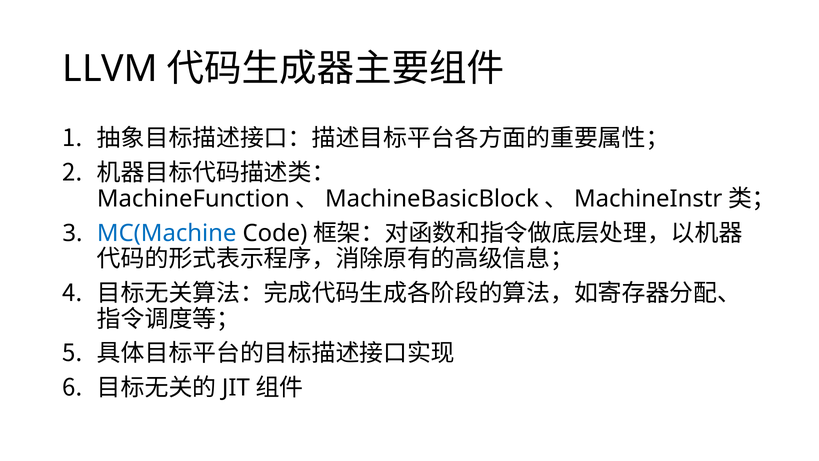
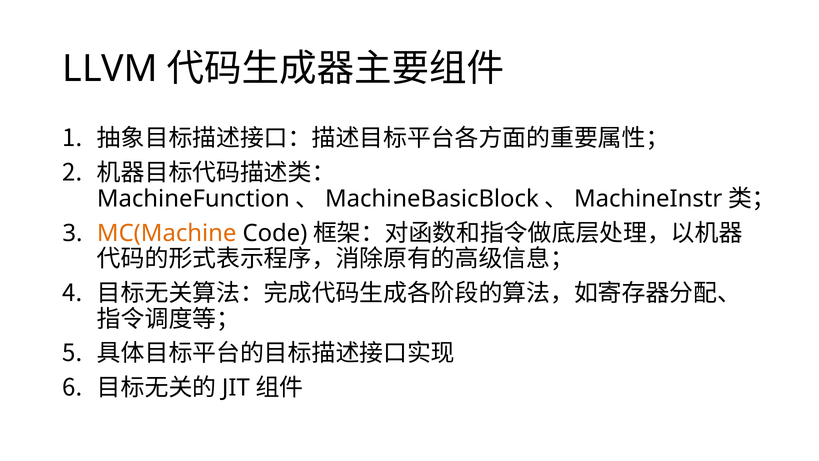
MC(Machine colour: blue -> orange
